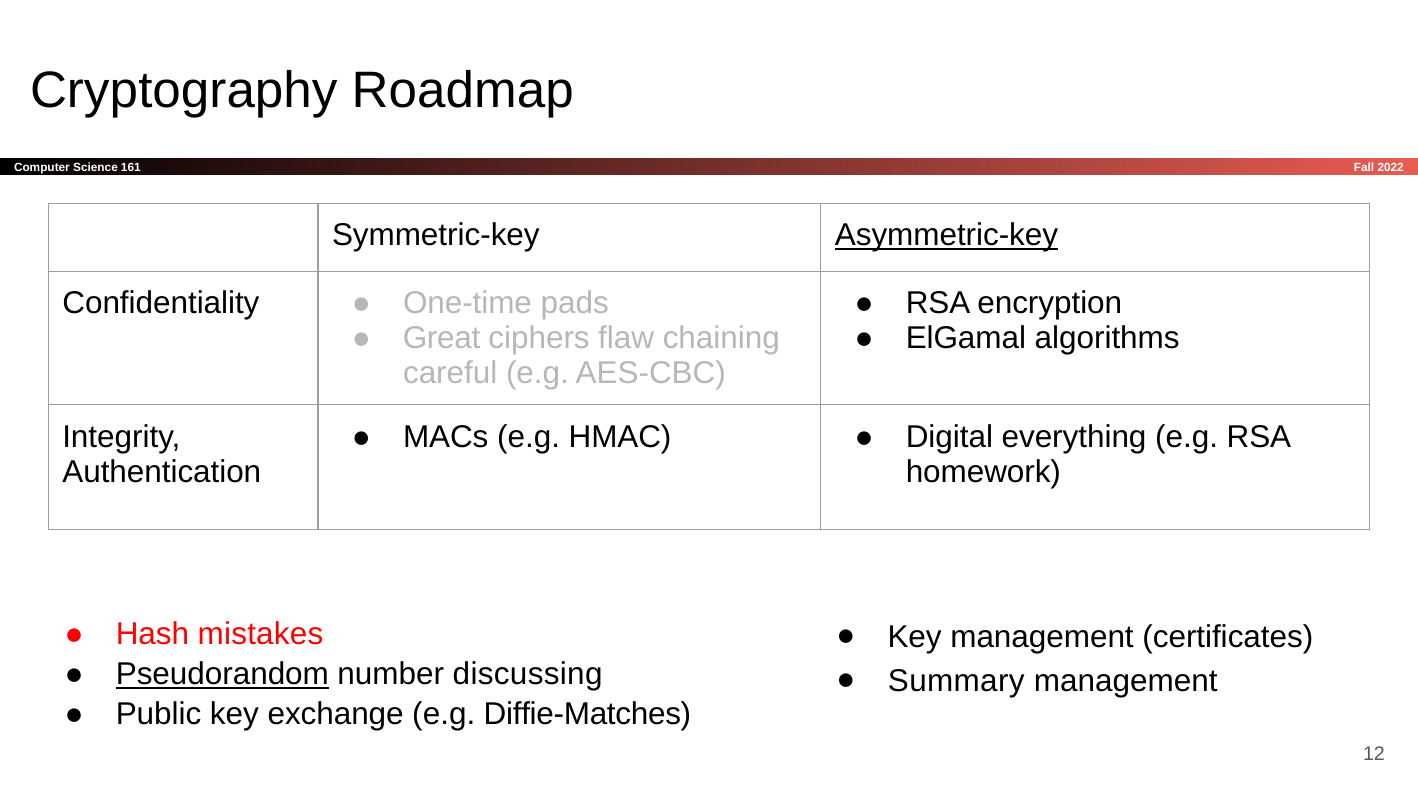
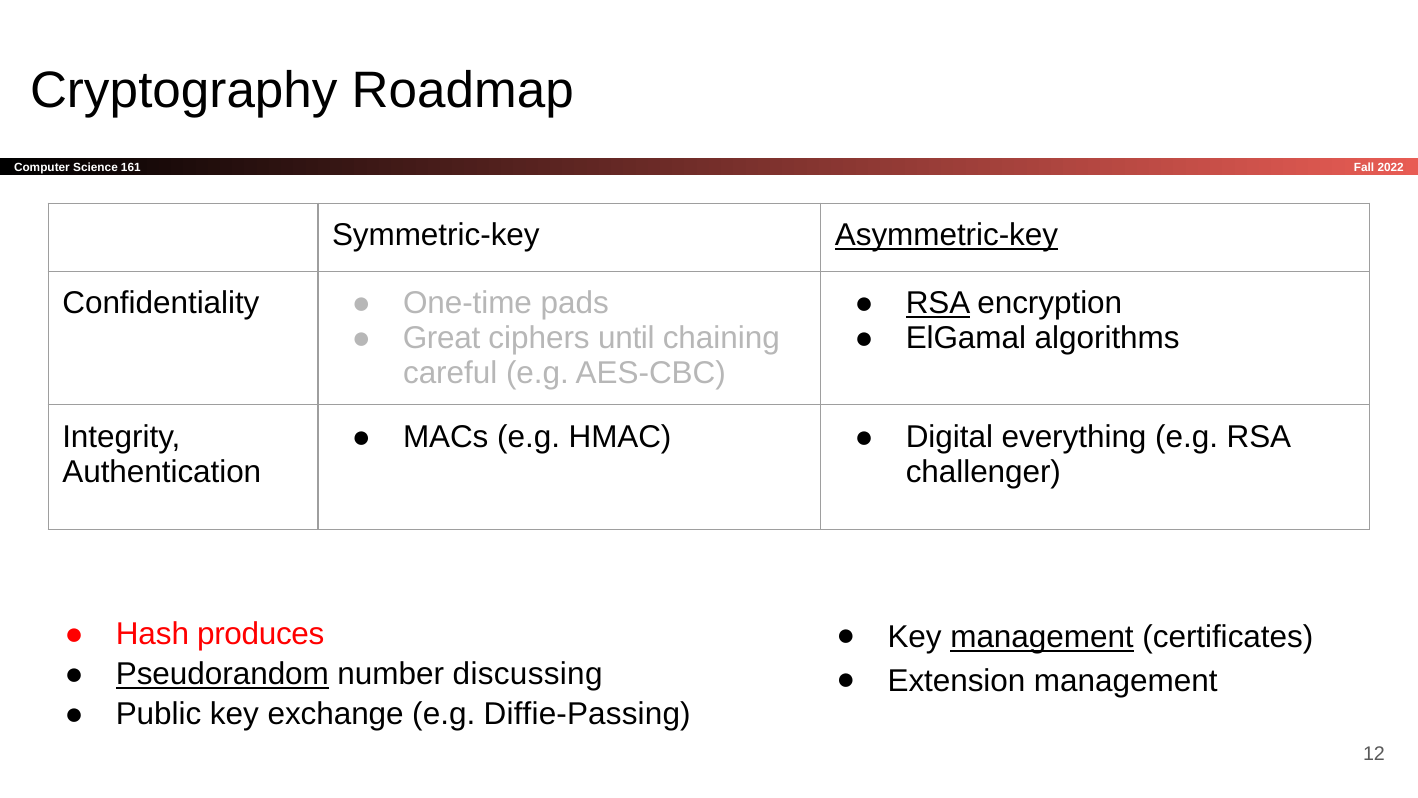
RSA at (938, 303) underline: none -> present
flaw: flaw -> until
homework: homework -> challenger
mistakes: mistakes -> produces
management at (1042, 637) underline: none -> present
Summary: Summary -> Extension
Diffie-Matches: Diffie-Matches -> Diffie-Passing
